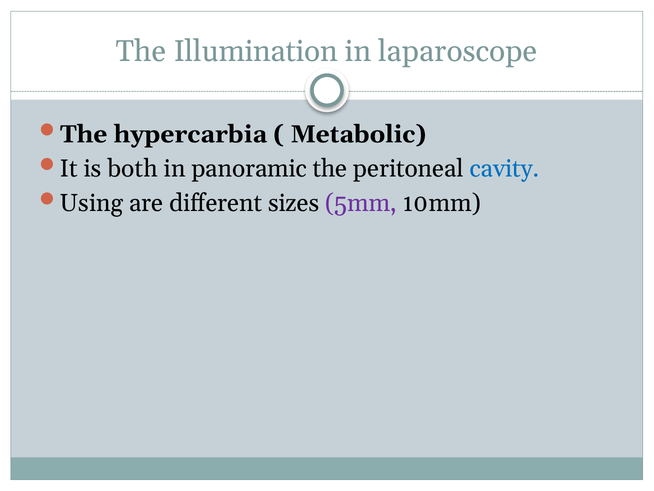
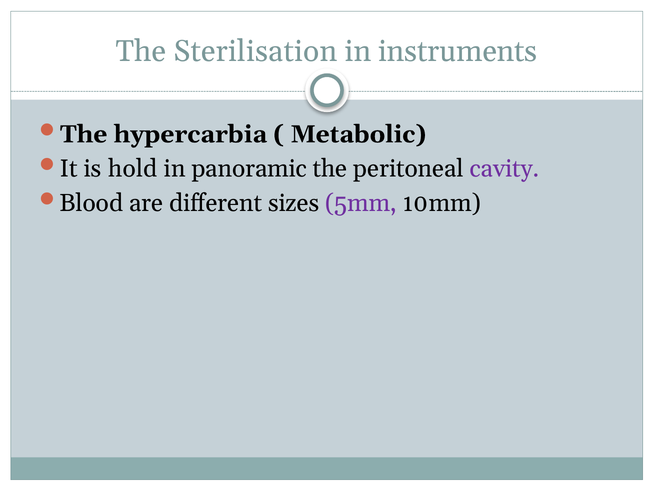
Illumination: Illumination -> Sterilisation
laparoscope: laparoscope -> instruments
both: both -> hold
cavity colour: blue -> purple
Using: Using -> Blood
